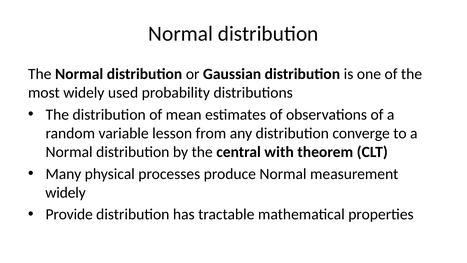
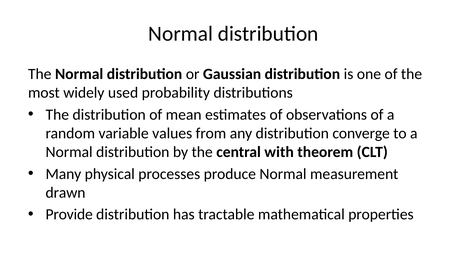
lesson: lesson -> values
widely at (66, 192): widely -> drawn
